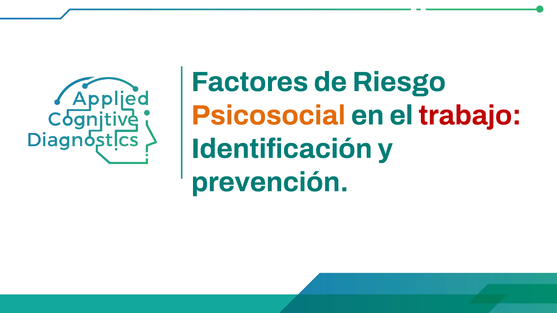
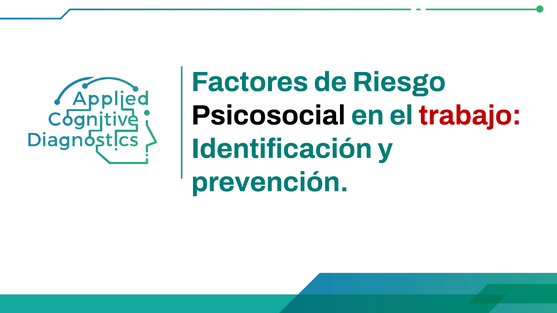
Psicosocial colour: orange -> black
